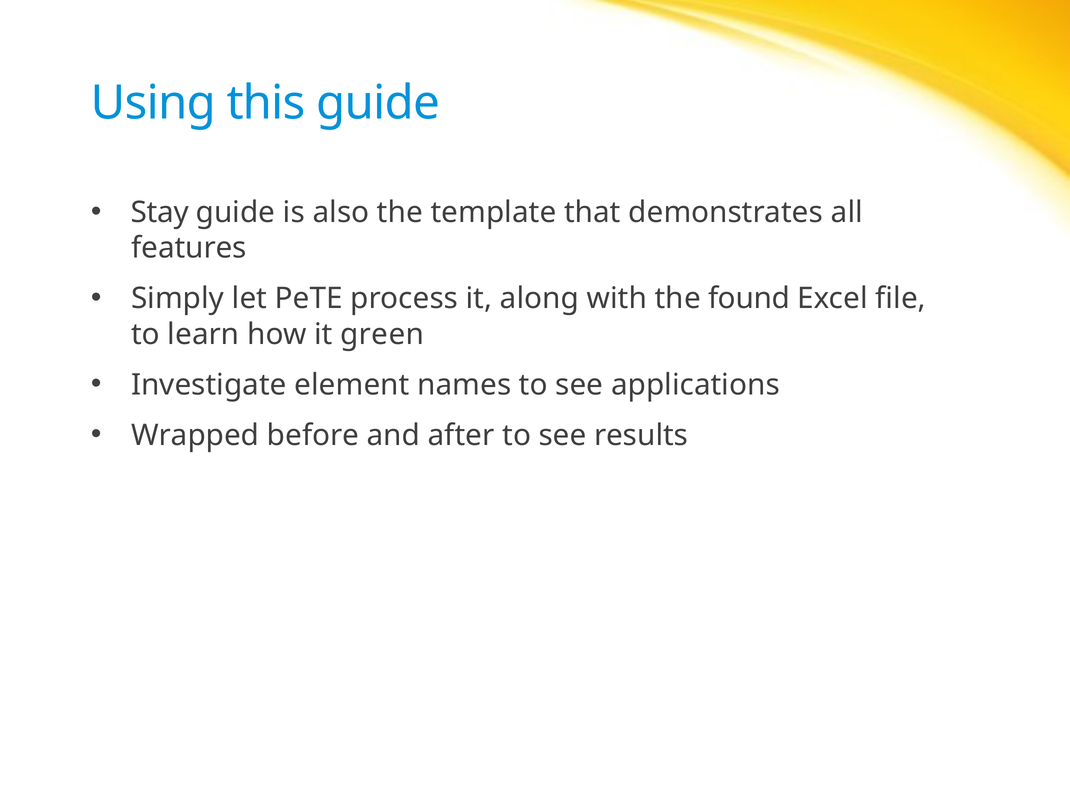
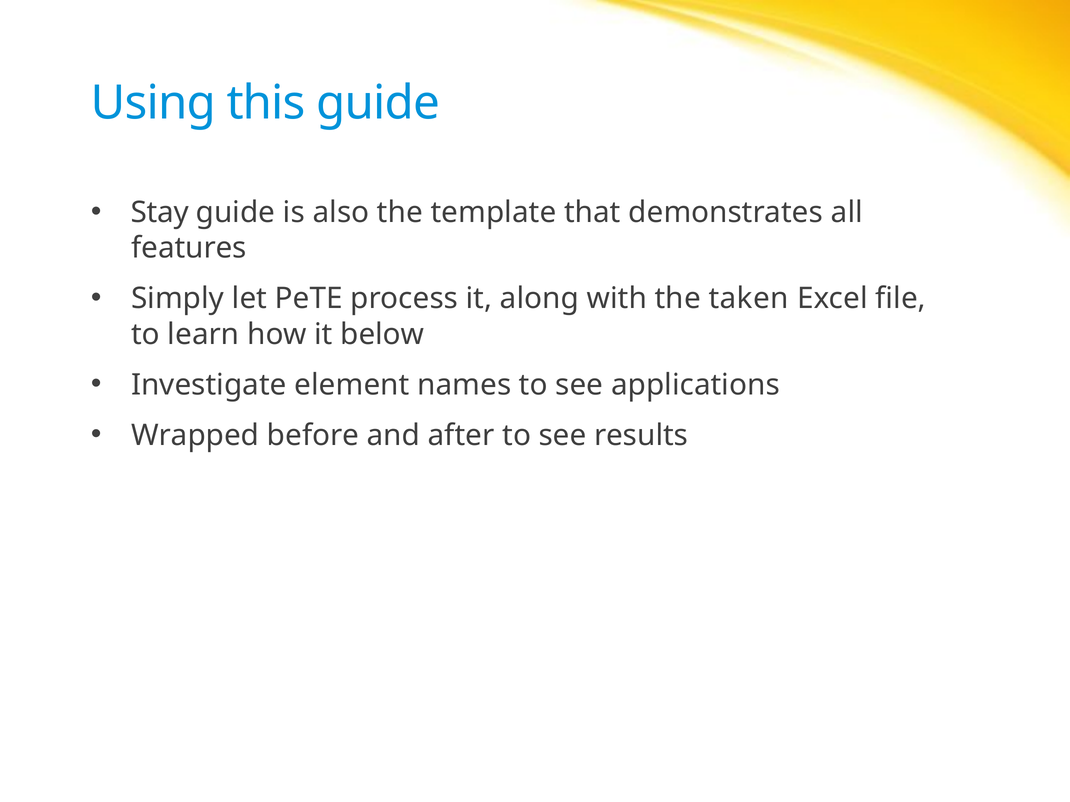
found: found -> taken
green: green -> below
